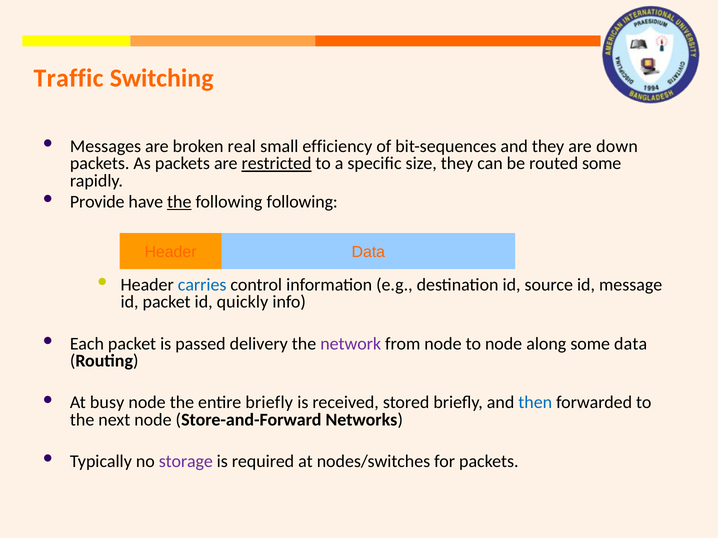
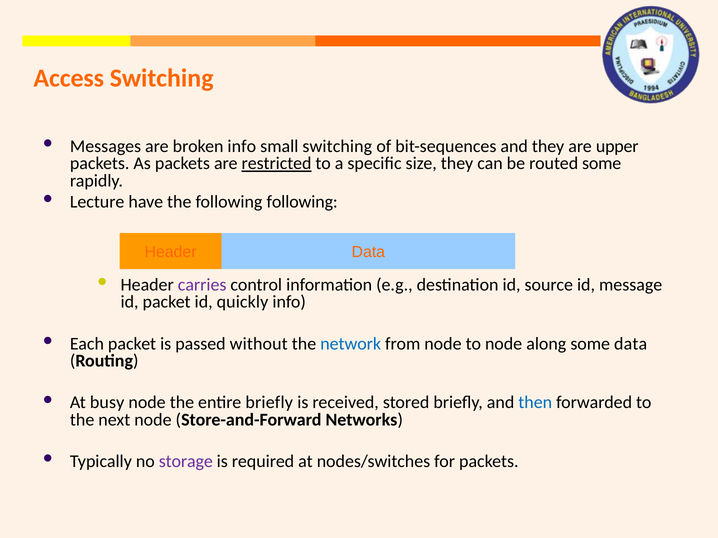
Traffic: Traffic -> Access
broken real: real -> info
small efficiency: efficiency -> switching
down: down -> upper
Provide: Provide -> Lecture
the at (179, 202) underline: present -> none
carries colour: blue -> purple
delivery: delivery -> without
network colour: purple -> blue
